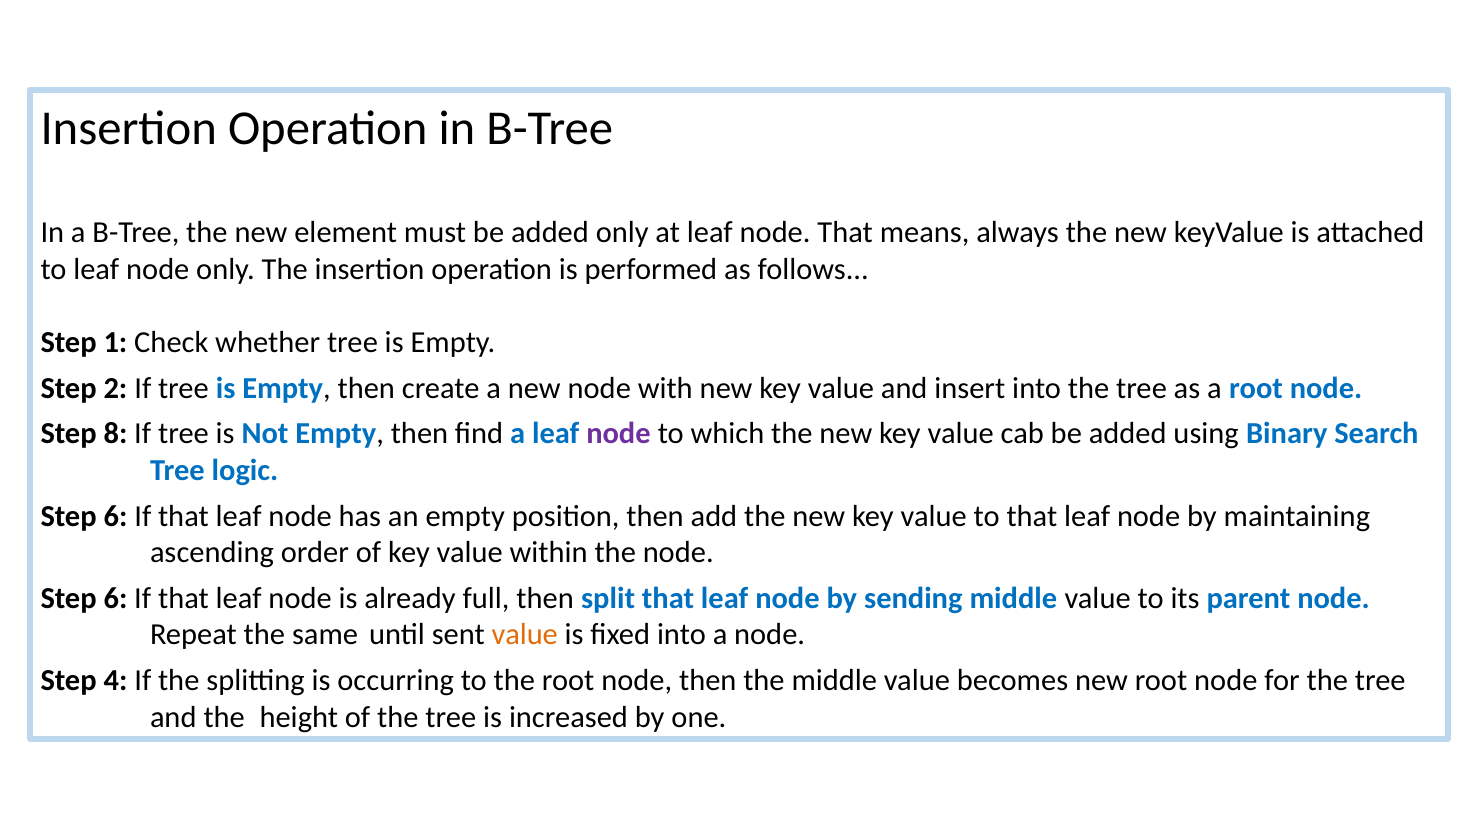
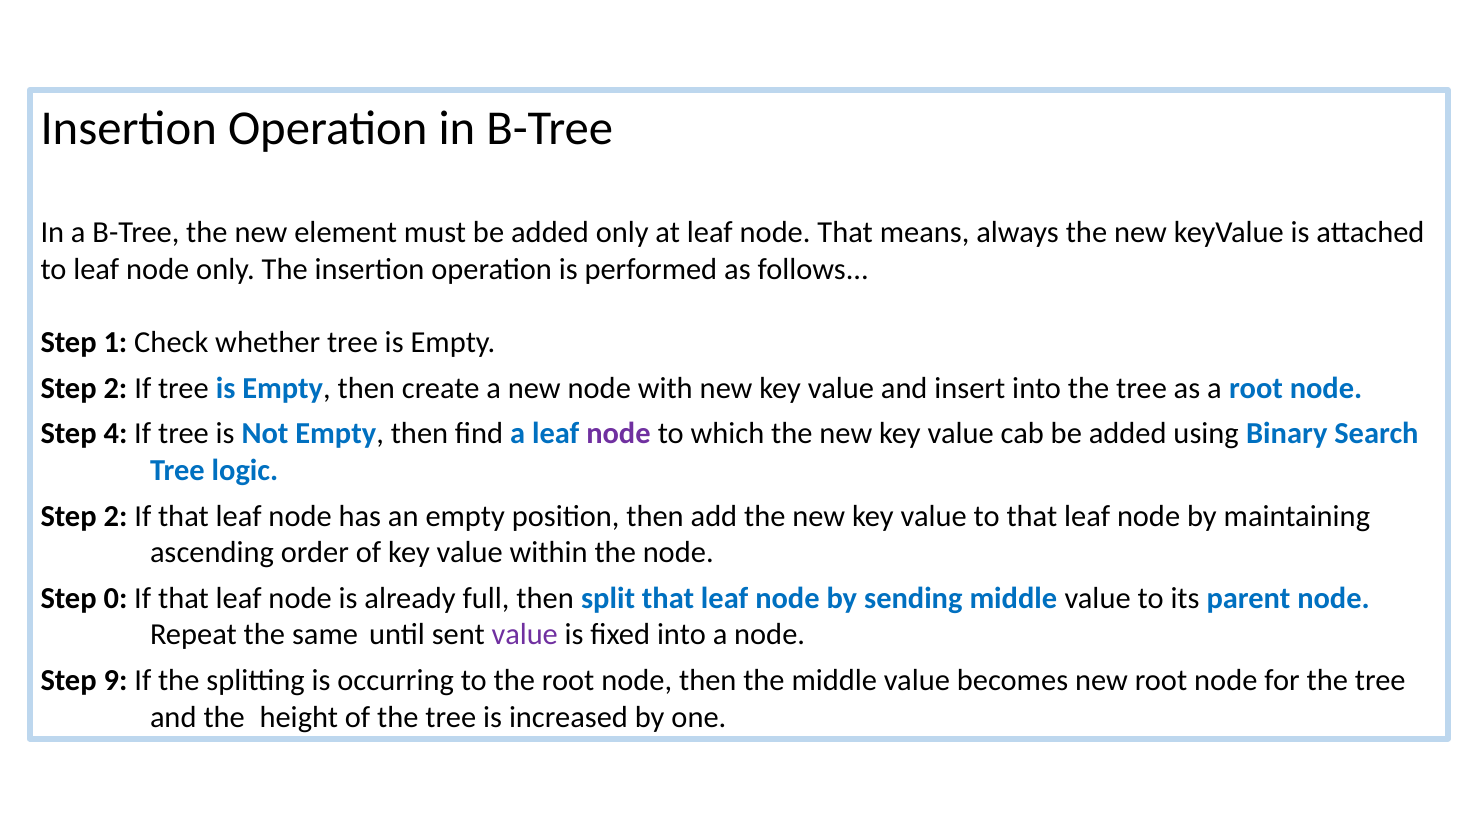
8: 8 -> 4
6 at (116, 516): 6 -> 2
6 at (116, 598): 6 -> 0
value at (525, 635) colour: orange -> purple
4: 4 -> 9
